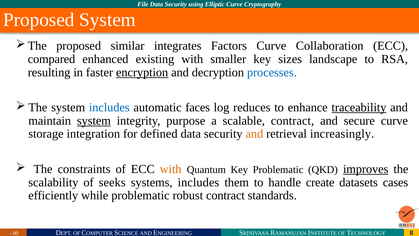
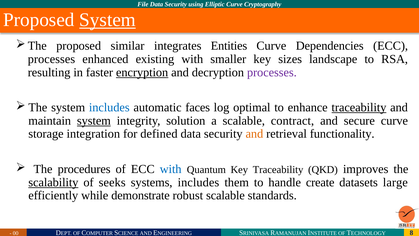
System at (108, 20) underline: none -> present
Factors: Factors -> Entities
Collaboration: Collaboration -> Dependencies
compared at (52, 59): compared -> processes
processes at (272, 72) colour: blue -> purple
reduces: reduces -> optimal
purpose: purpose -> solution
increasingly: increasingly -> functionality
constraints: constraints -> procedures
with at (171, 169) colour: orange -> blue
Key Problematic: Problematic -> Traceability
improves underline: present -> none
scalability underline: none -> present
cases: cases -> large
while problematic: problematic -> demonstrate
robust contract: contract -> scalable
